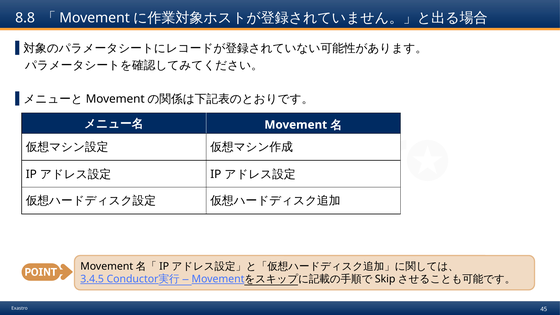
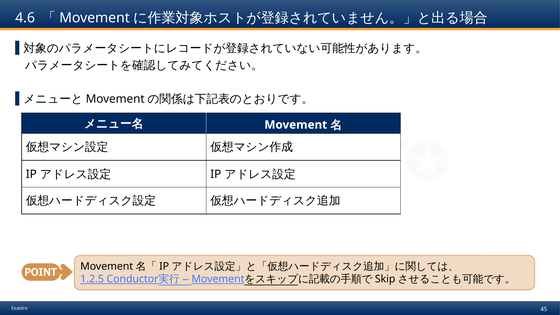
8.8: 8.8 -> 4.6
3.4.5: 3.4.5 -> 1.2.5
